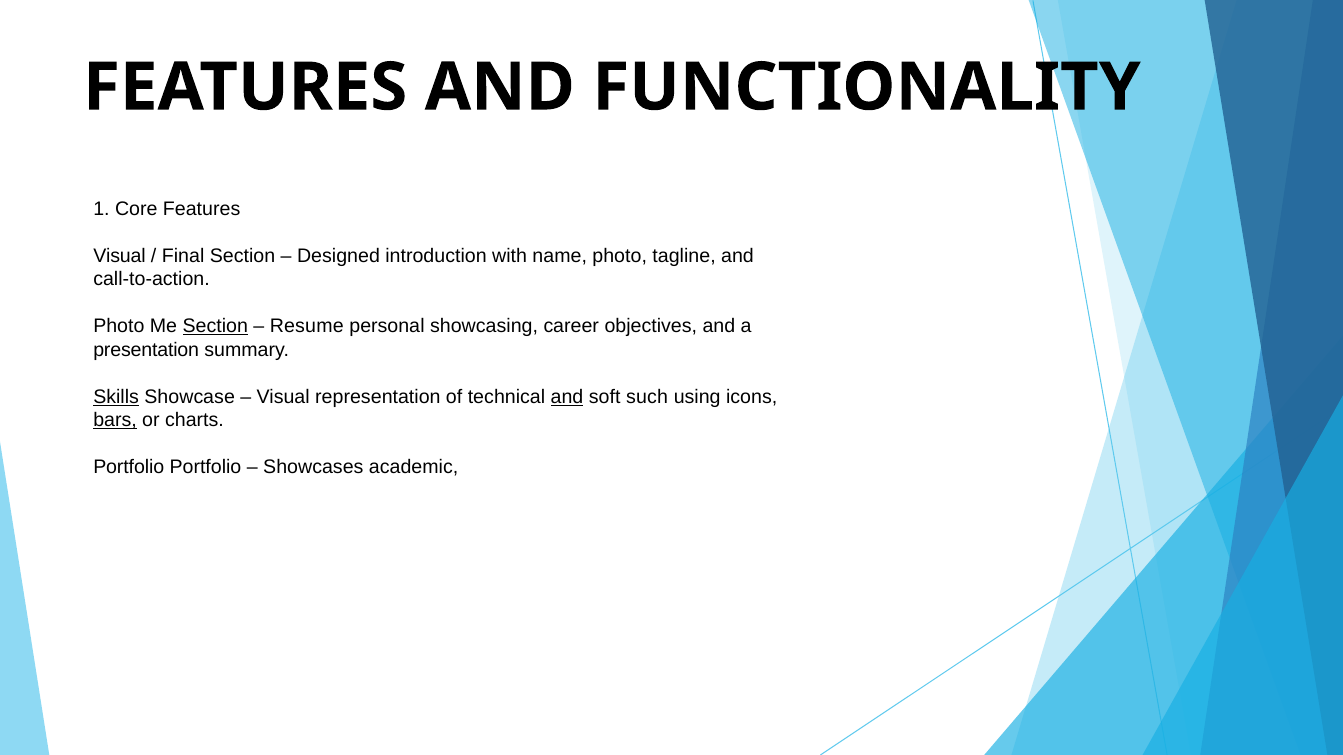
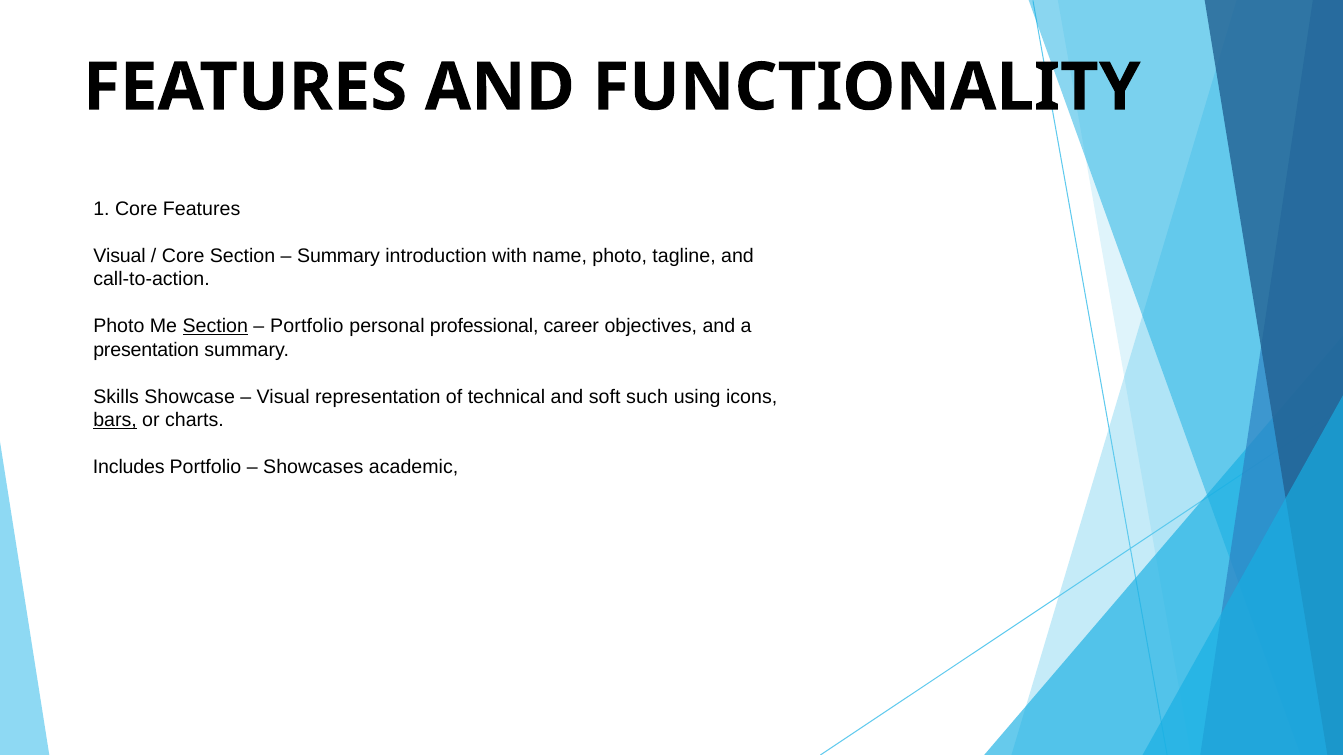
Final at (183, 256): Final -> Core
Designed at (338, 256): Designed -> Summary
Resume at (307, 326): Resume -> Portfolio
showcasing: showcasing -> professional
Skills underline: present -> none
and at (567, 397) underline: present -> none
Portfolio at (129, 468): Portfolio -> Includes
